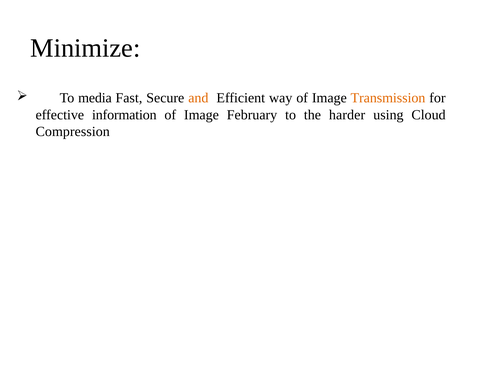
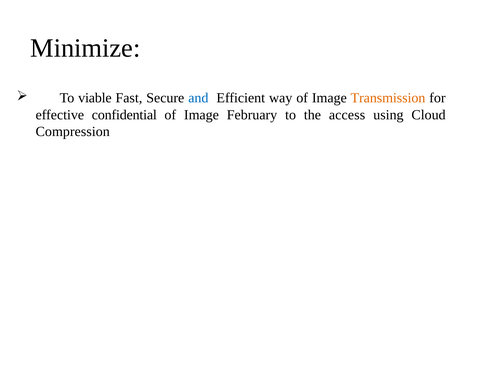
media: media -> viable
and colour: orange -> blue
information: information -> confidential
harder: harder -> access
